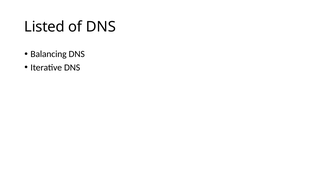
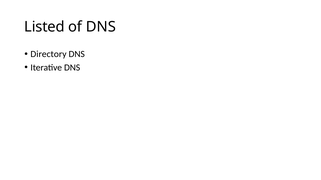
Balancing: Balancing -> Directory
